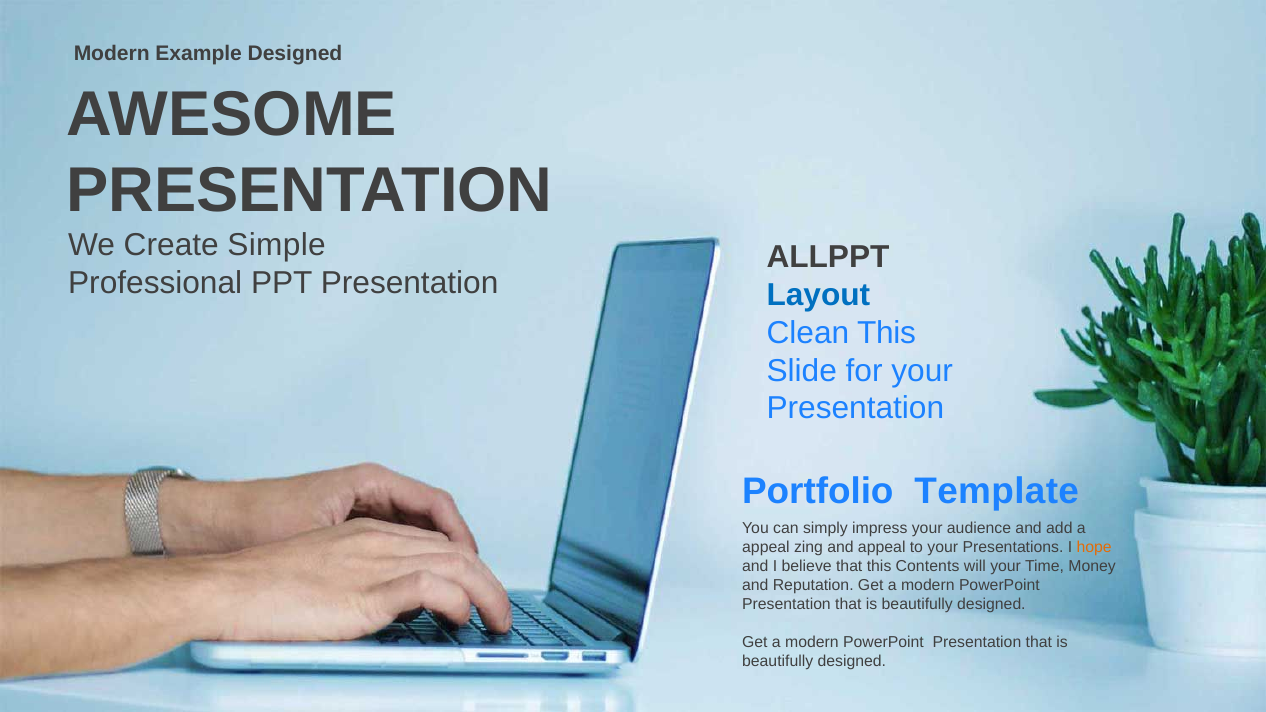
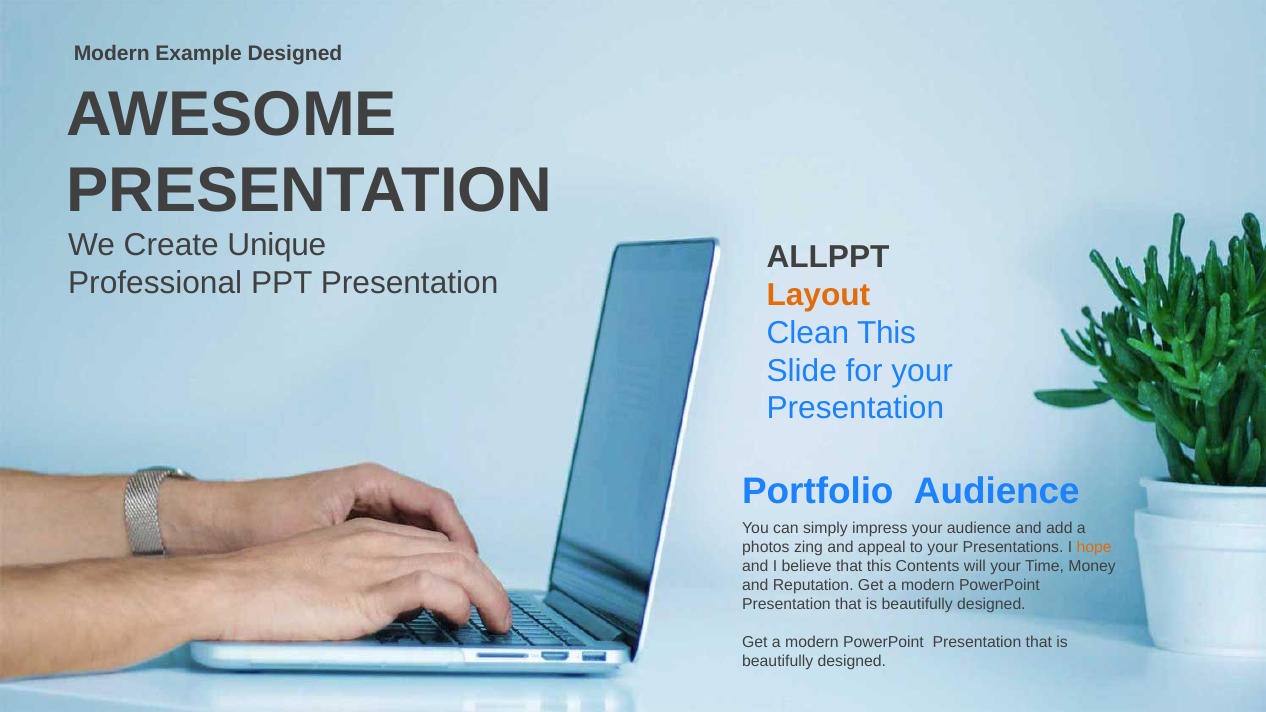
Simple: Simple -> Unique
Layout colour: blue -> orange
Portfolio Template: Template -> Audience
appeal at (766, 547): appeal -> photos
